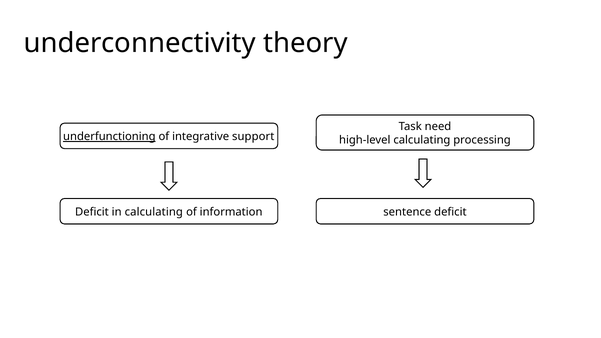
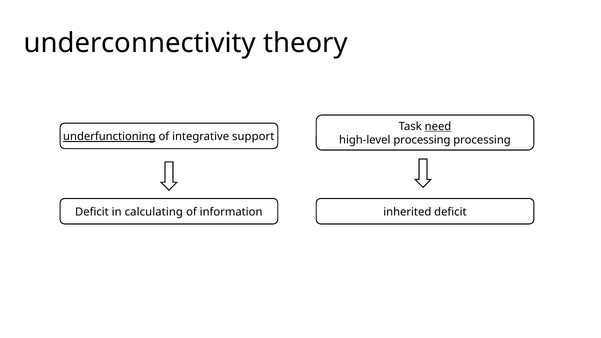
need underline: none -> present
high-level calculating: calculating -> processing
sentence: sentence -> inherited
